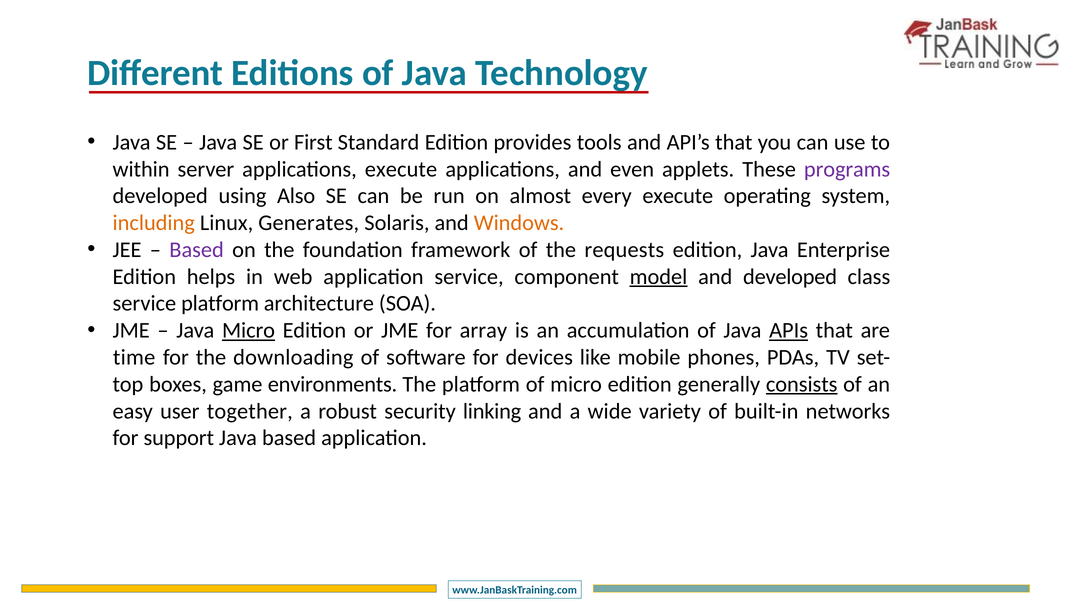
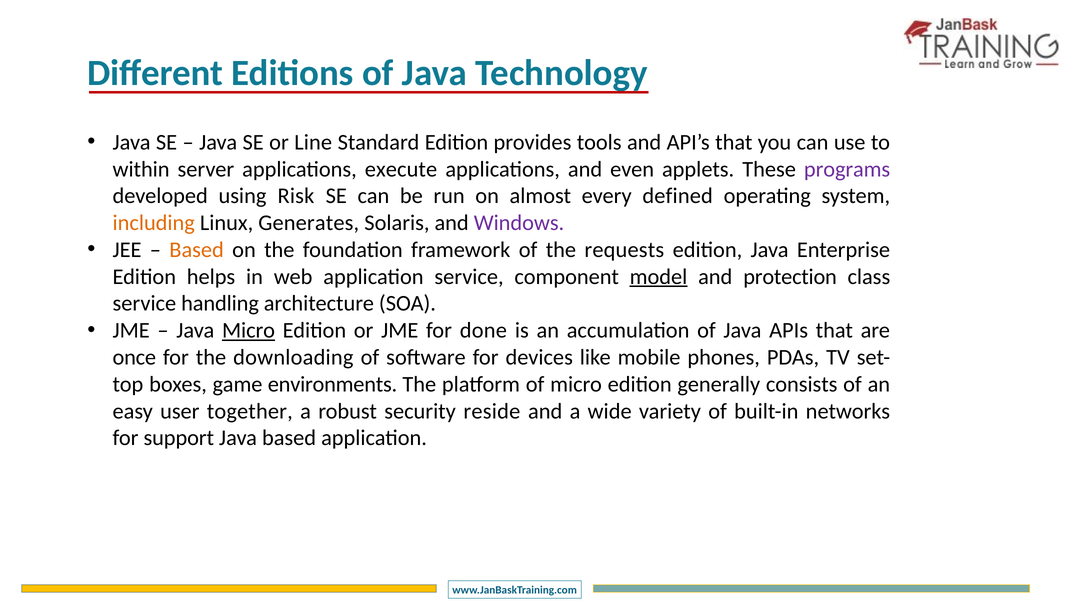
First: First -> Line
Also: Also -> Risk
every execute: execute -> defined
Windows colour: orange -> purple
Based at (197, 250) colour: purple -> orange
and developed: developed -> protection
service platform: platform -> handling
array: array -> done
APIs underline: present -> none
time: time -> once
consists underline: present -> none
linking: linking -> reside
